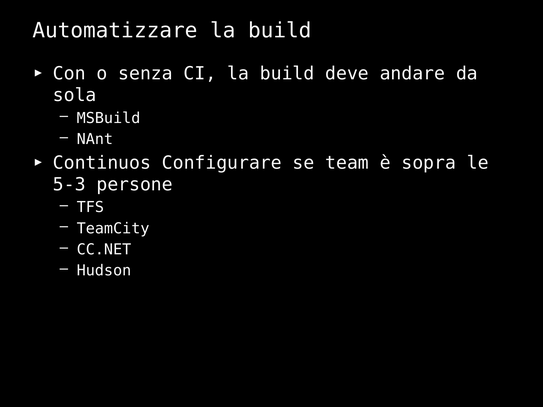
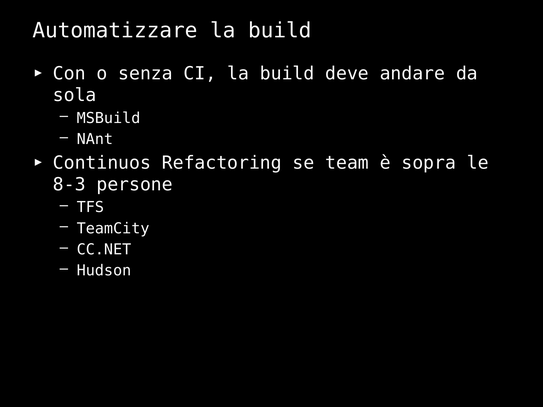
Configurare: Configurare -> Refactoring
5-3: 5-3 -> 8-3
